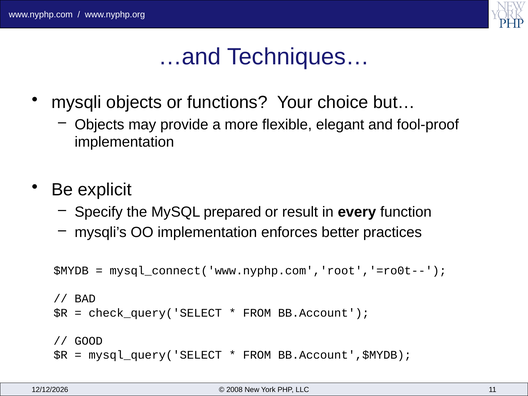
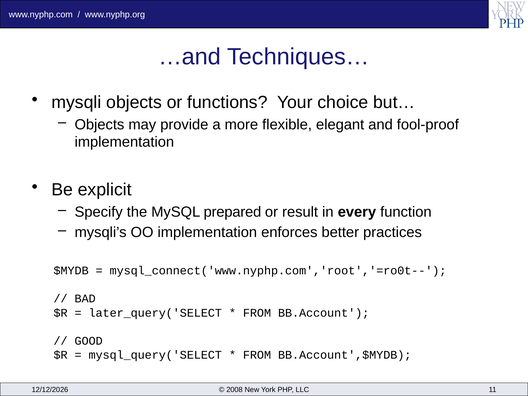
check_query('SELECT: check_query('SELECT -> later_query('SELECT
